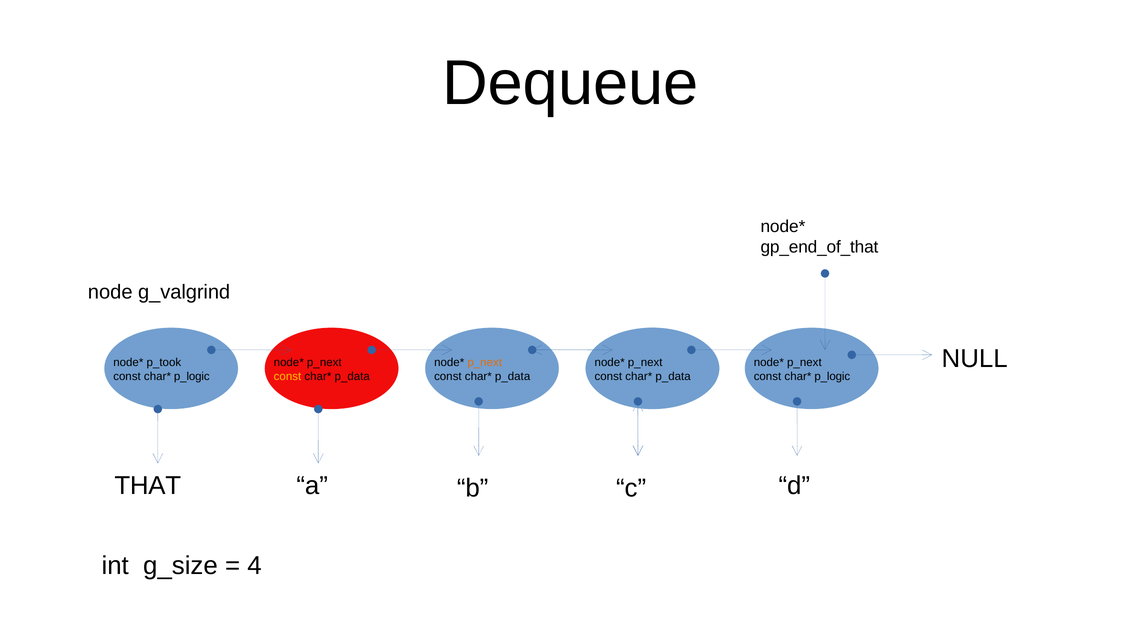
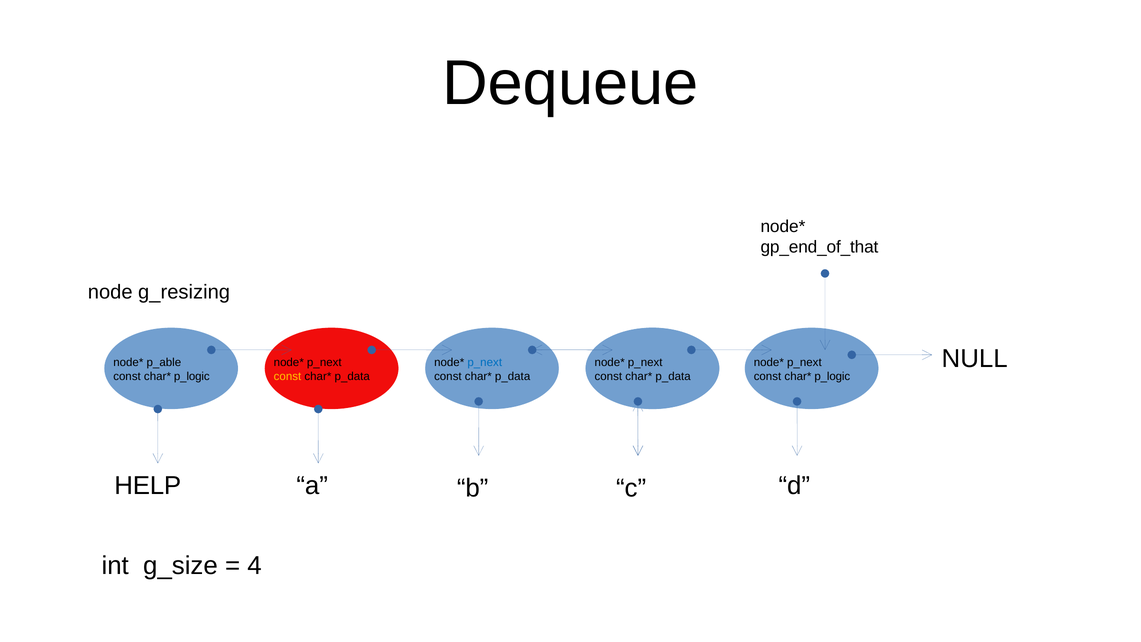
g_valgrind: g_valgrind -> g_resizing
p_took: p_took -> p_able
p_next at (485, 363) colour: orange -> blue
THAT: THAT -> HELP
